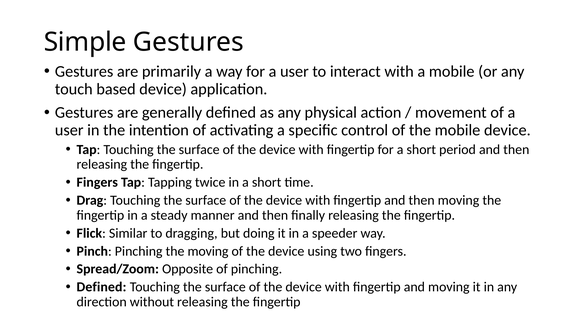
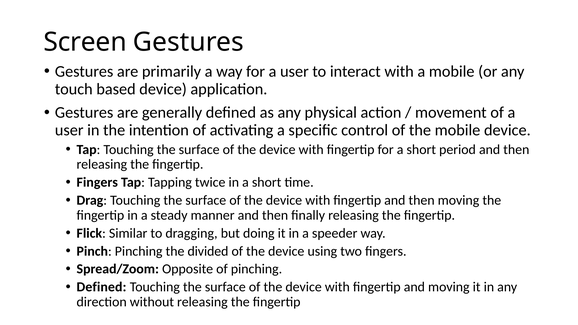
Simple: Simple -> Screen
the moving: moving -> divided
